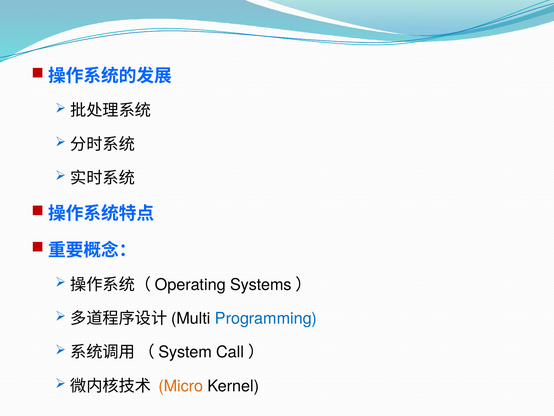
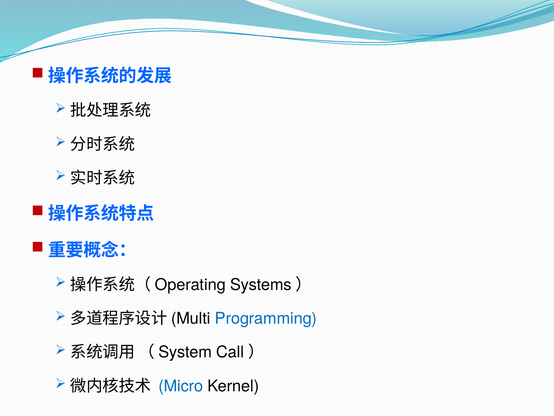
Micro colour: orange -> blue
